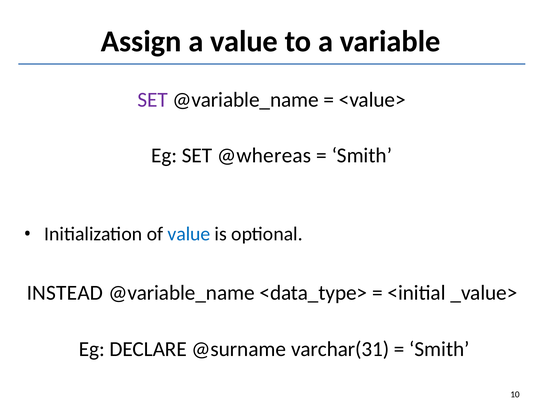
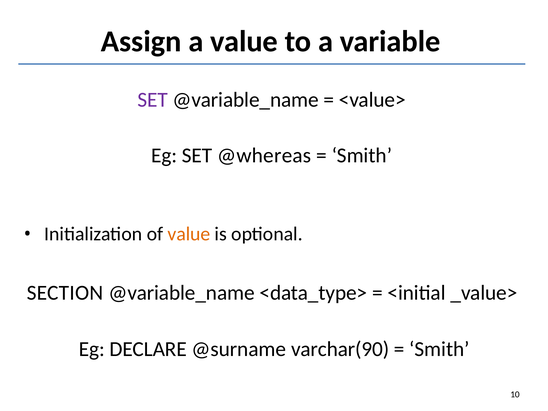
value at (189, 234) colour: blue -> orange
INSTEAD: INSTEAD -> SECTION
varchar(31: varchar(31 -> varchar(90
